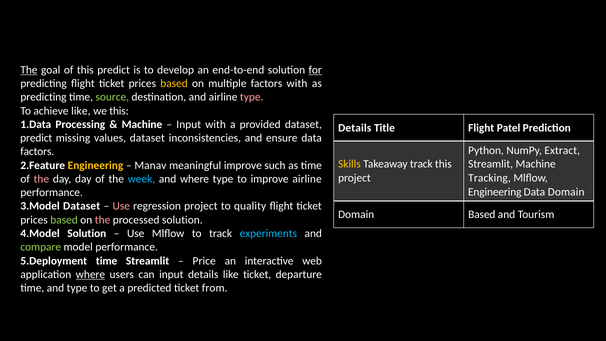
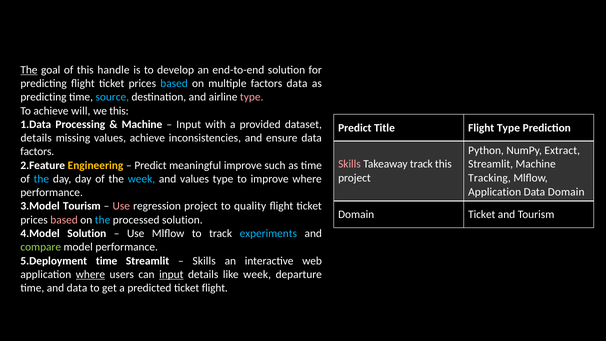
this predict: predict -> handle
for underline: present -> none
based at (174, 83) colour: yellow -> light blue
factors with: with -> data
source colour: light green -> light blue
achieve like: like -> will
Details at (355, 128): Details -> Predict
Flight Patel: Patel -> Type
predict at (36, 138): predict -> details
values dataset: dataset -> achieve
Skills at (349, 164) colour: yellow -> pink
Manav at (150, 165): Manav -> Predict
the at (41, 179) colour: pink -> light blue
and where: where -> values
improve airline: airline -> where
Engineering at (495, 192): Engineering -> Application
Dataset at (82, 206): Dataset -> Tourism
Domain Based: Based -> Ticket
based at (64, 220) colour: light green -> pink
the at (103, 220) colour: pink -> light blue
Price at (204, 261): Price -> Skills
input at (171, 274) underline: none -> present
like ticket: ticket -> week
and type: type -> data
ticket from: from -> flight
